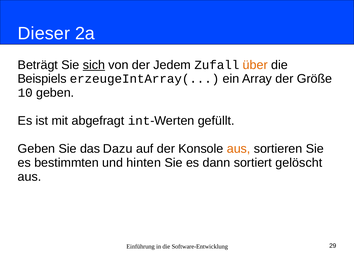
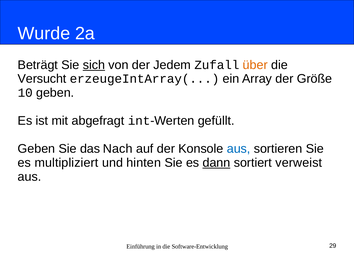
Dieser: Dieser -> Wurde
Beispiels: Beispiels -> Versucht
Dazu: Dazu -> Nach
aus at (239, 148) colour: orange -> blue
bestimmten: bestimmten -> multipliziert
dann underline: none -> present
gelöscht: gelöscht -> verweist
